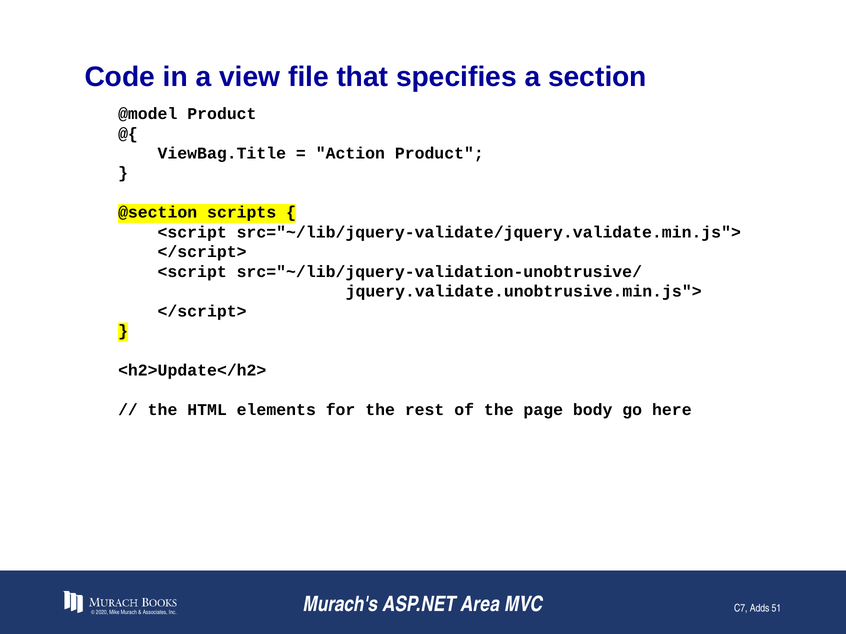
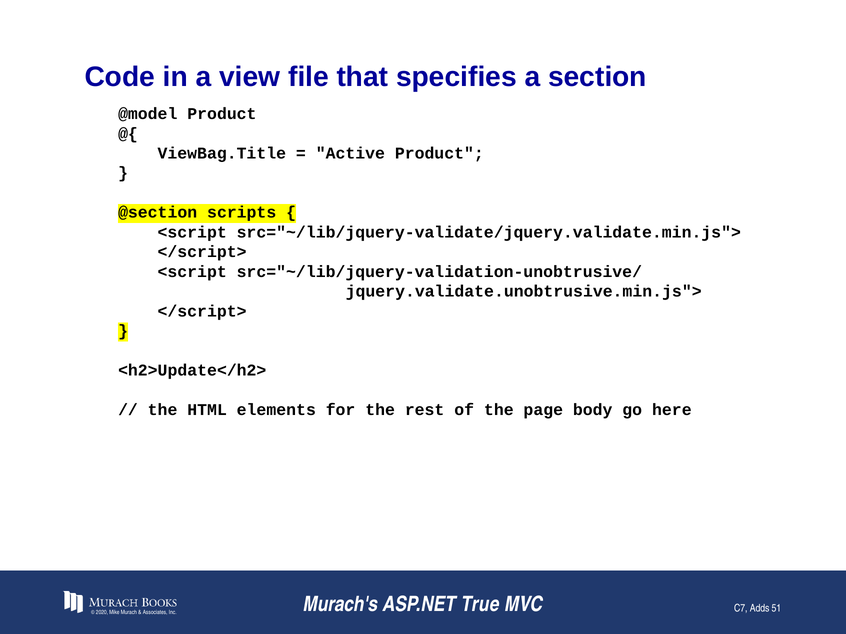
Action: Action -> Active
Area: Area -> True
